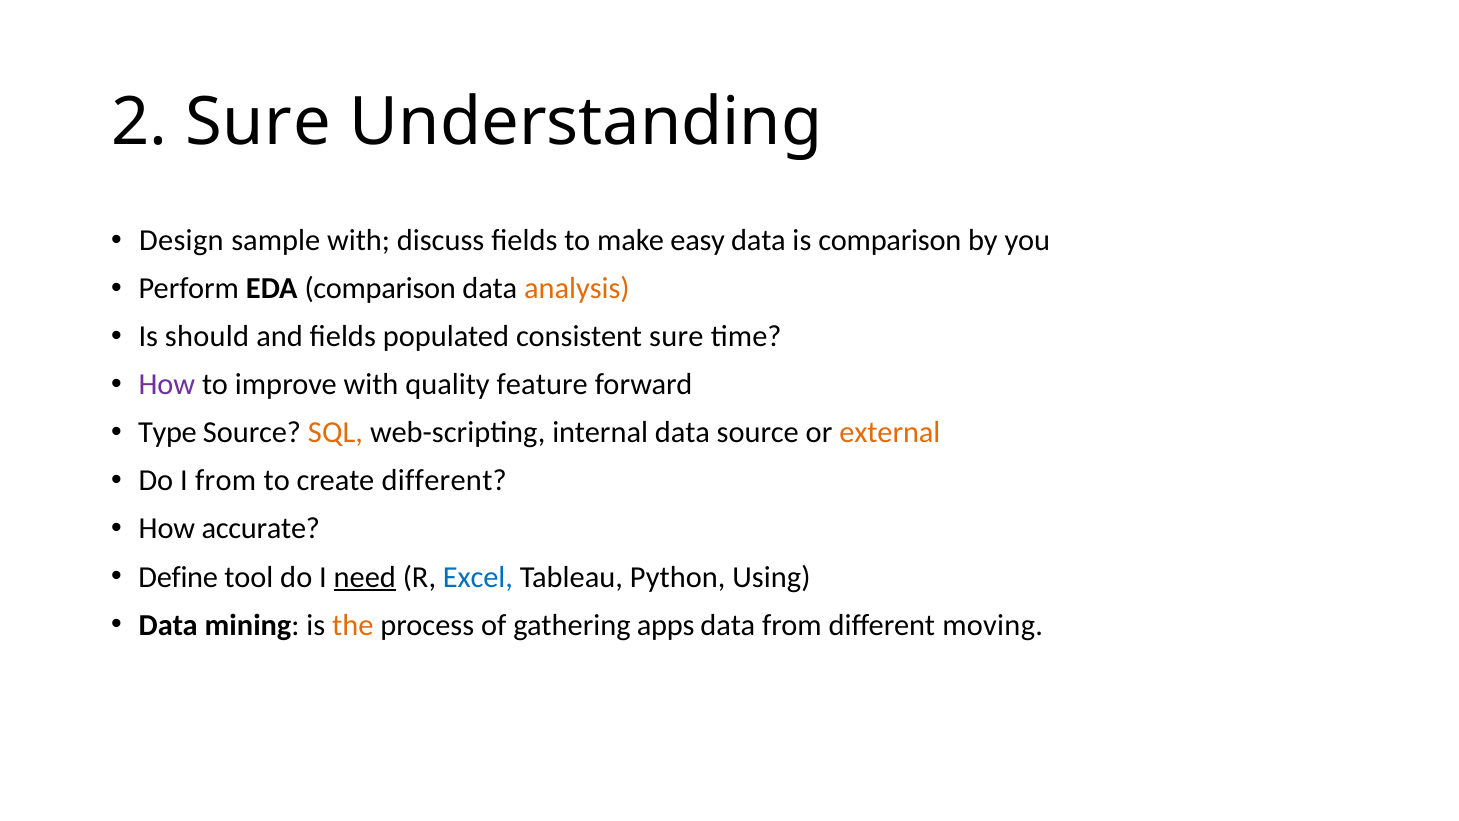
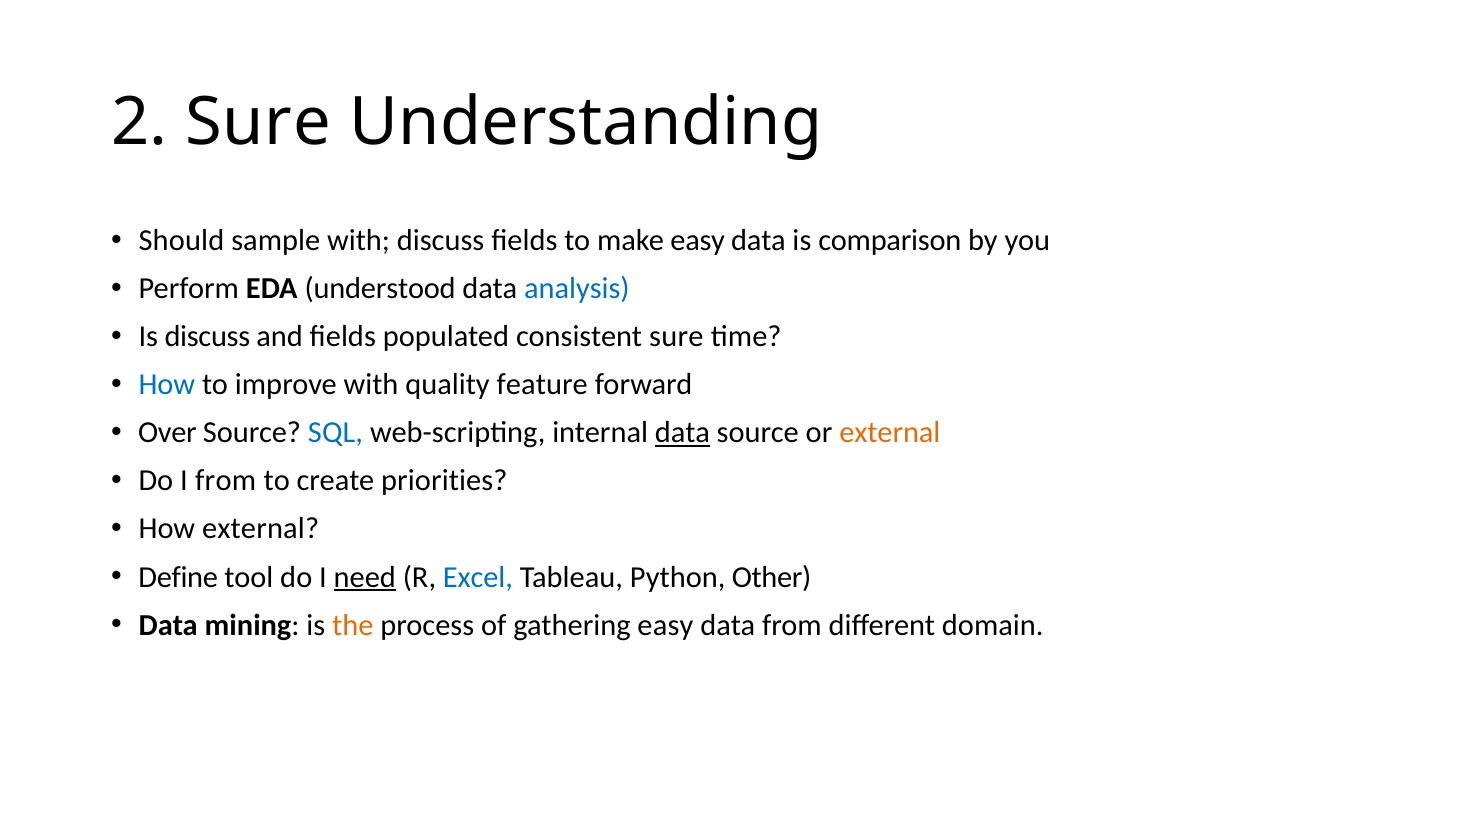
Design: Design -> Should
EDA comparison: comparison -> understood
analysis colour: orange -> blue
Is should: should -> discuss
How at (167, 384) colour: purple -> blue
Type: Type -> Over
SQL colour: orange -> blue
data at (682, 433) underline: none -> present
create different: different -> priorities
How accurate: accurate -> external
Using: Using -> Other
gathering apps: apps -> easy
moving: moving -> domain
